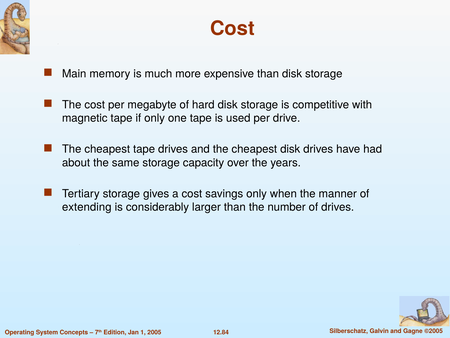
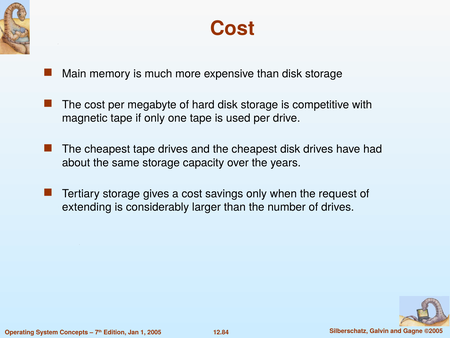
manner: manner -> request
